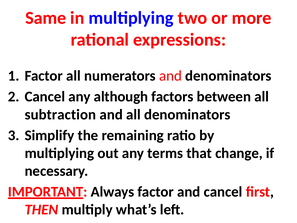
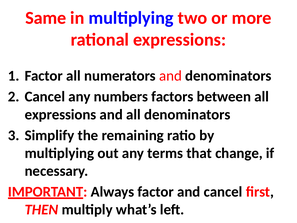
although: although -> numbers
subtraction at (60, 114): subtraction -> expressions
